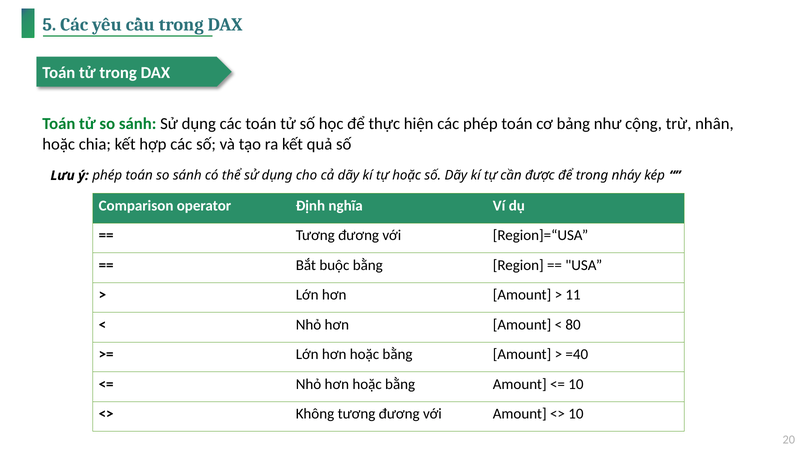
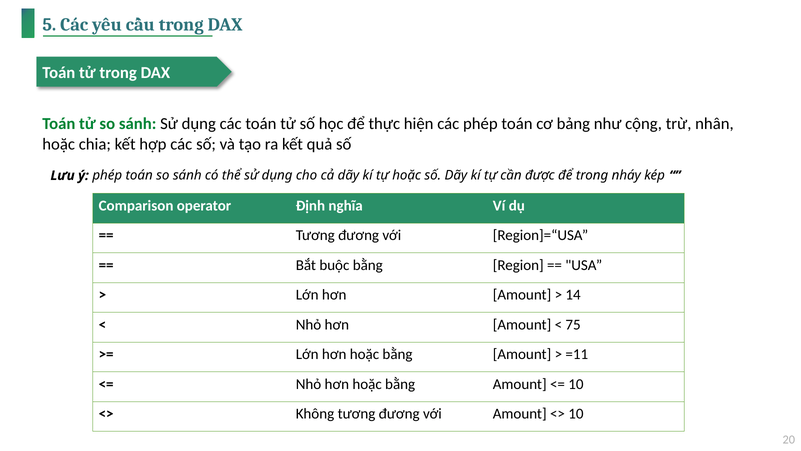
11: 11 -> 14
80: 80 -> 75
=40: =40 -> =11
